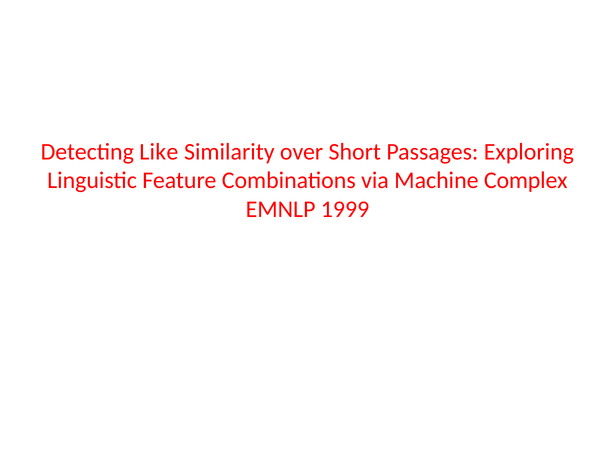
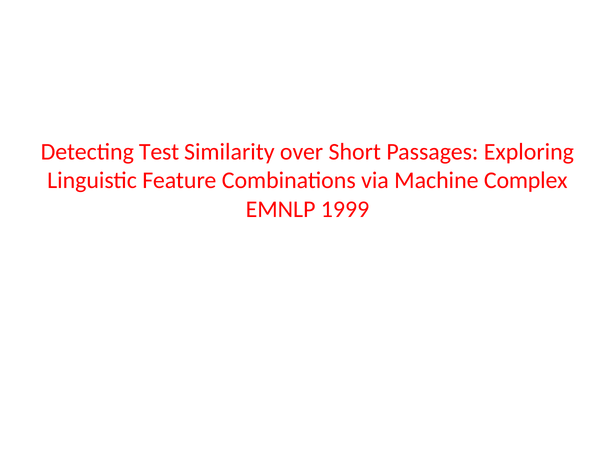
Like: Like -> Test
